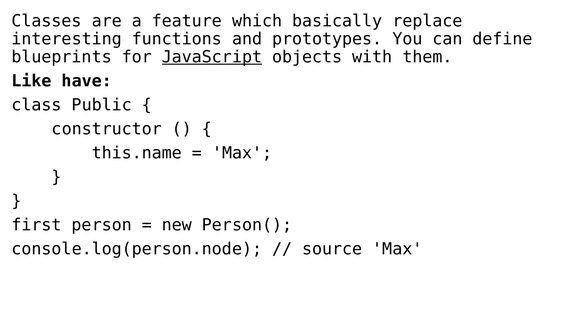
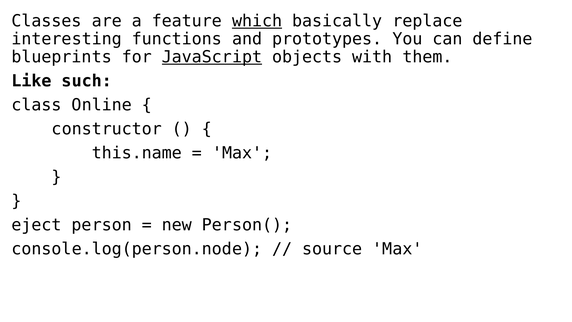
which underline: none -> present
have: have -> such
Public: Public -> Online
first: first -> eject
